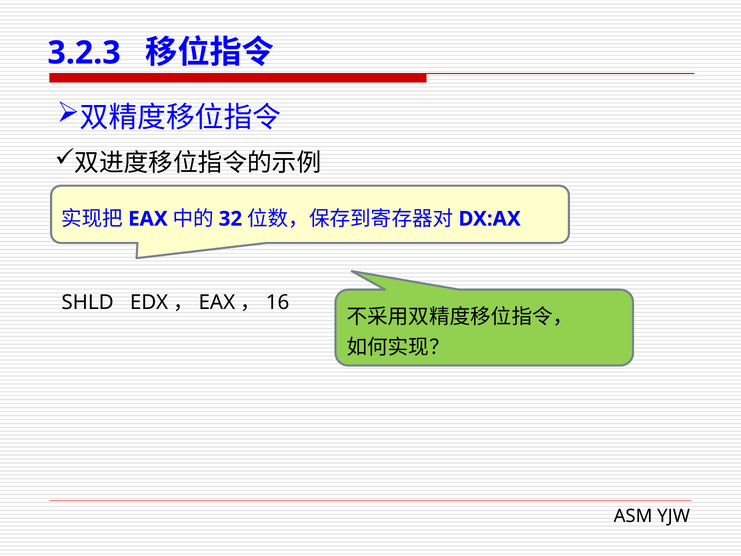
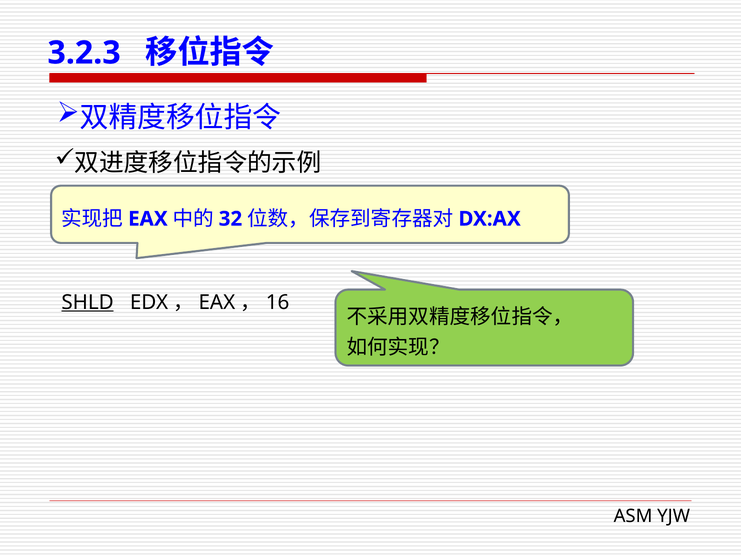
SHLD underline: none -> present
